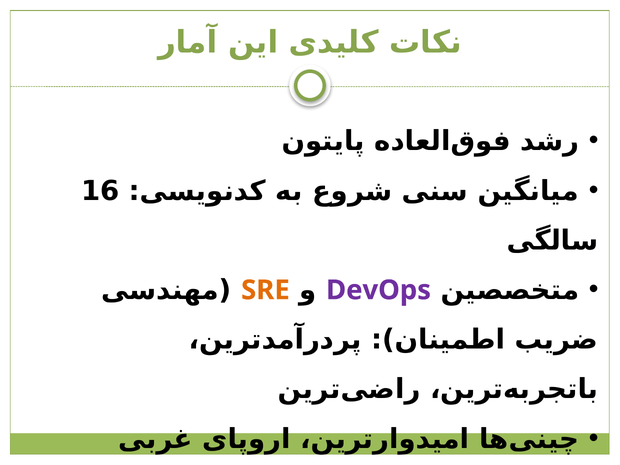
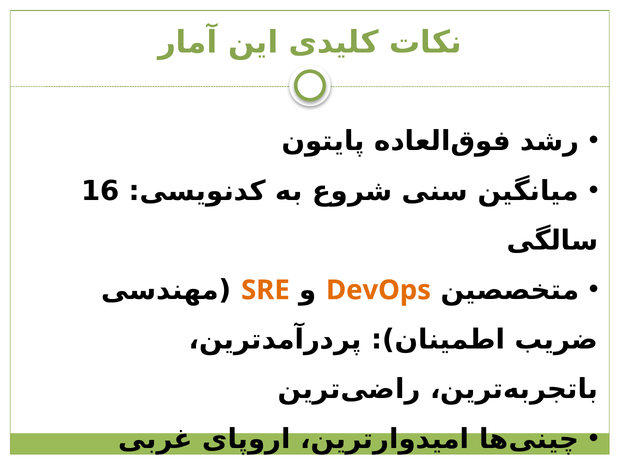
DevOps colour: purple -> orange
